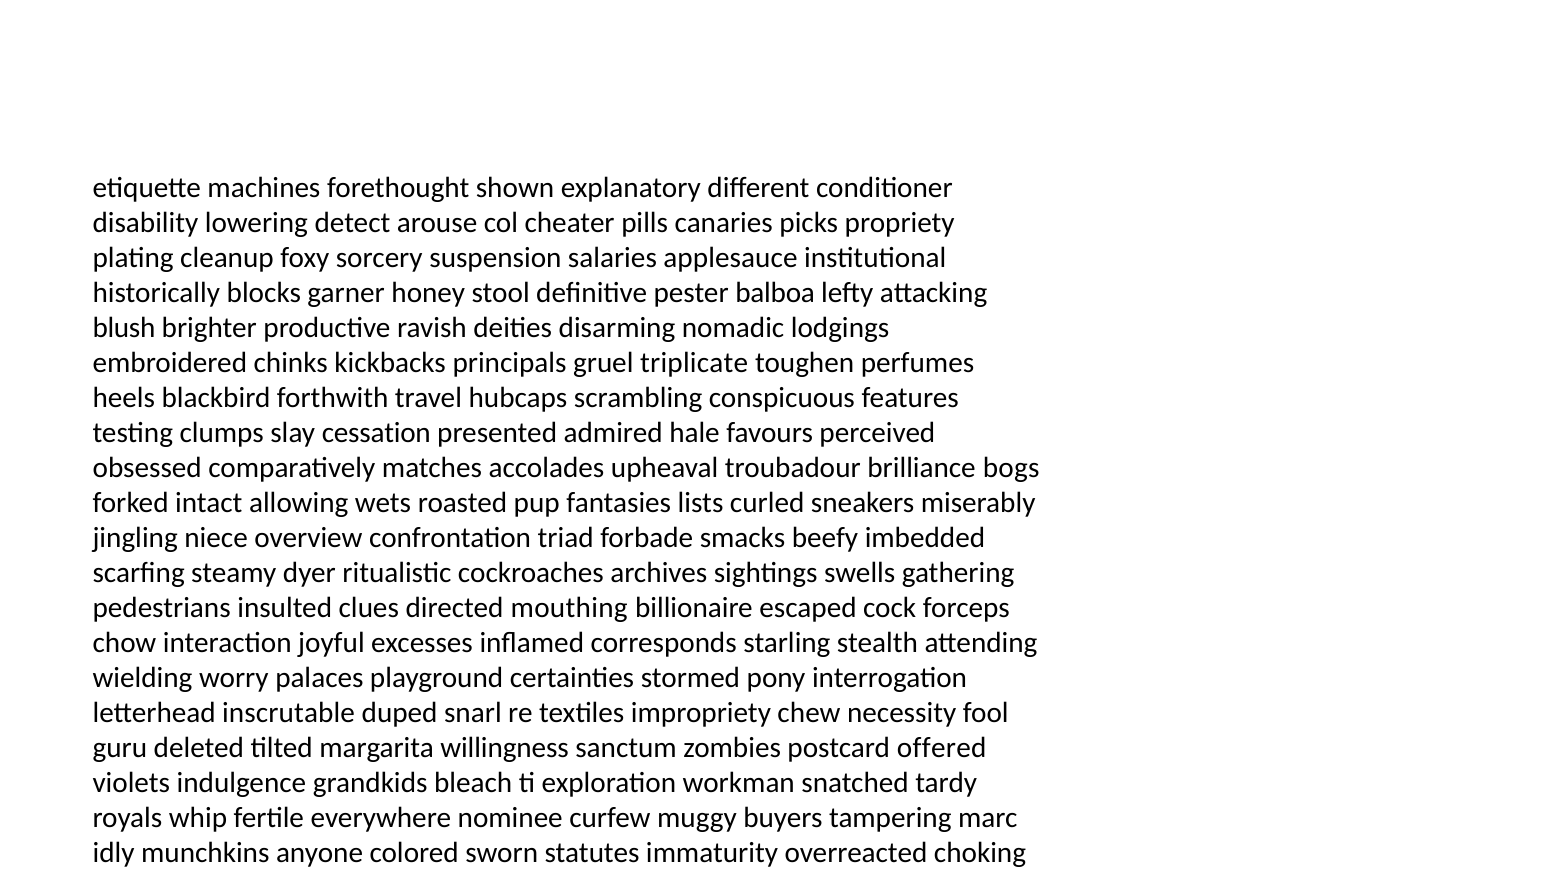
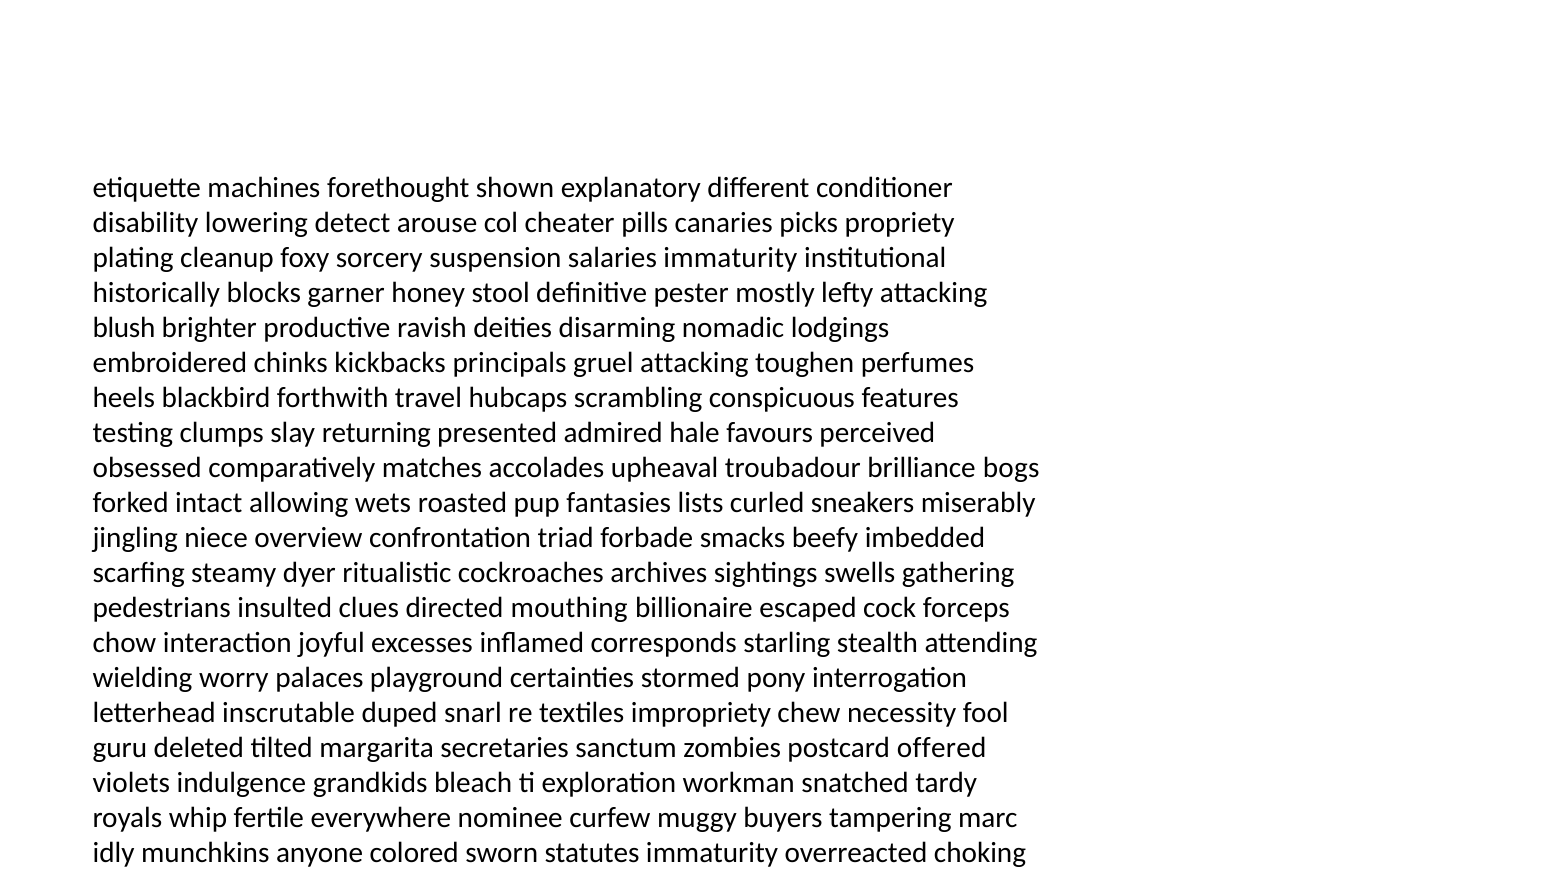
salaries applesauce: applesauce -> immaturity
pester balboa: balboa -> mostly
gruel triplicate: triplicate -> attacking
cessation: cessation -> returning
willingness: willingness -> secretaries
